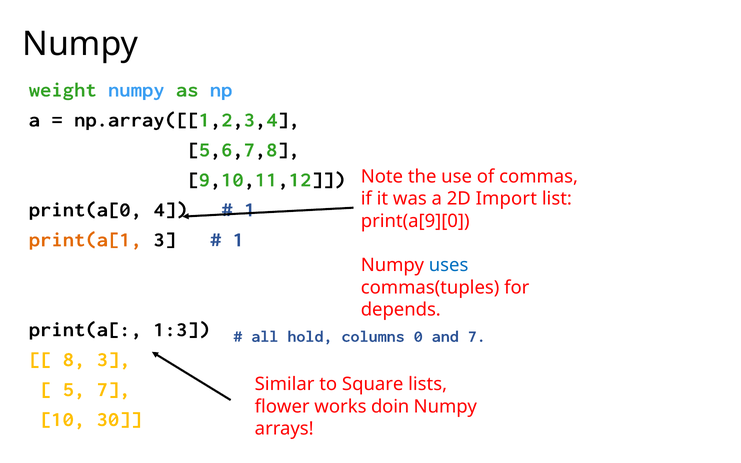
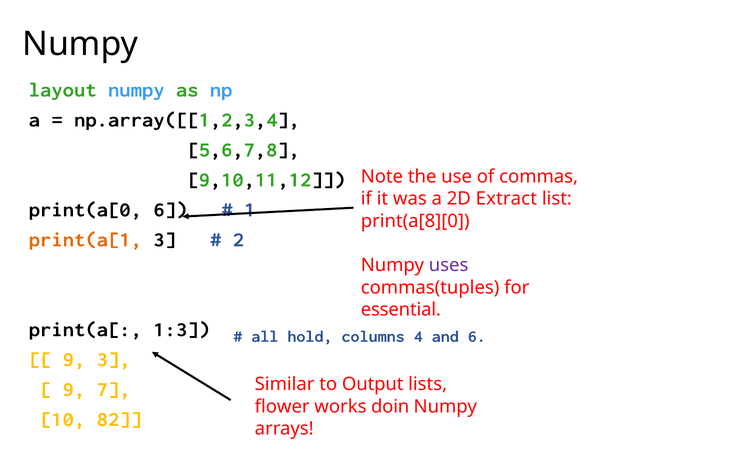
weight: weight -> layout
Import: Import -> Extract
print(a[0 4: 4 -> 6
print(a[9][0: print(a[9][0 -> print(a[8][0
1 at (238, 240): 1 -> 2
uses colour: blue -> purple
depends: depends -> essential
0: 0 -> 4
and 7: 7 -> 6
8 at (74, 359): 8 -> 9
Square: Square -> Output
5 at (74, 389): 5 -> 9
30: 30 -> 82
